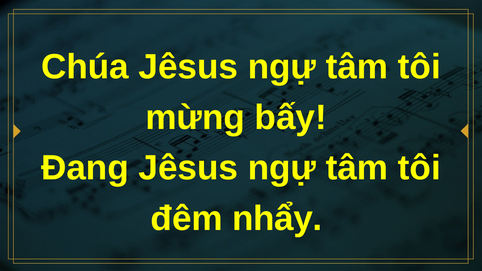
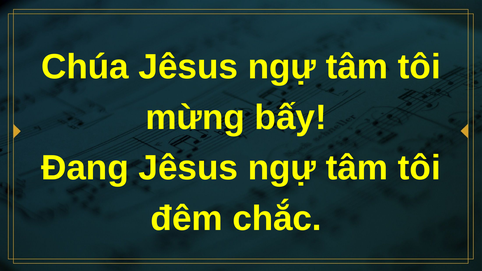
nhẩy: nhẩy -> chắc
